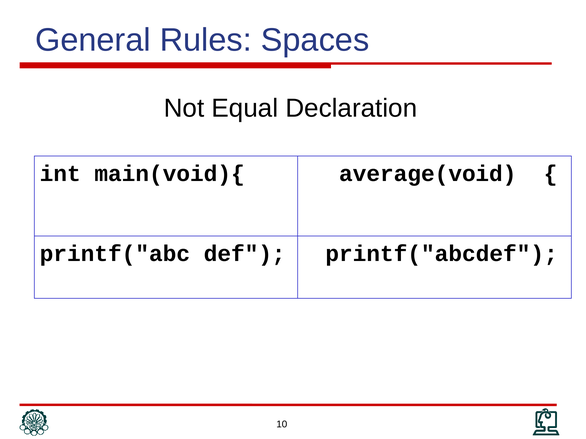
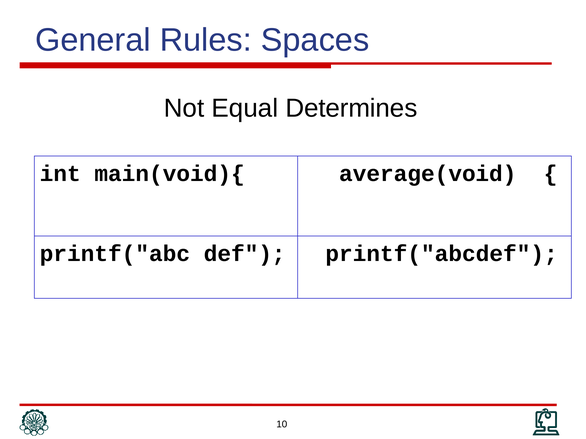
Declaration: Declaration -> Determines
